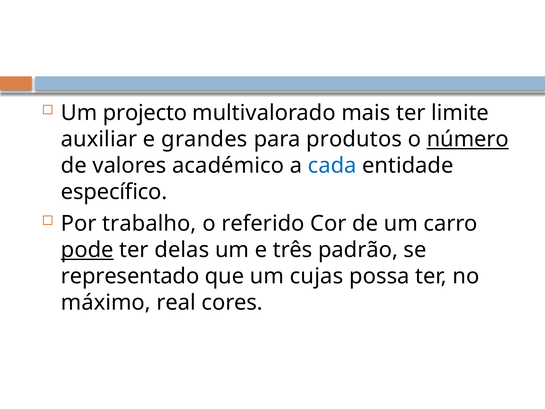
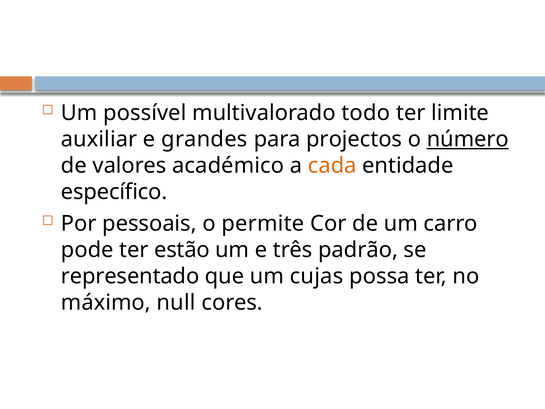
projecto: projecto -> possível
mais: mais -> todo
produtos: produtos -> projectos
cada colour: blue -> orange
trabalho: trabalho -> pessoais
referido: referido -> permite
pode underline: present -> none
delas: delas -> estão
real: real -> null
